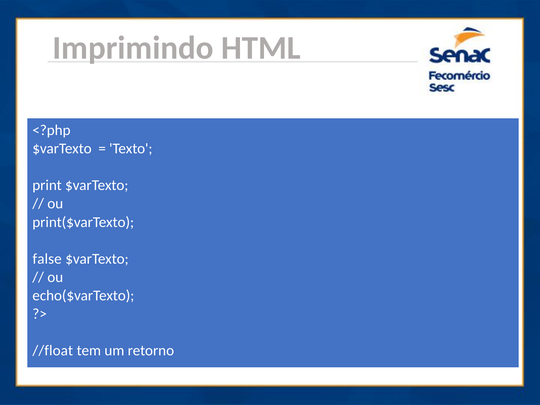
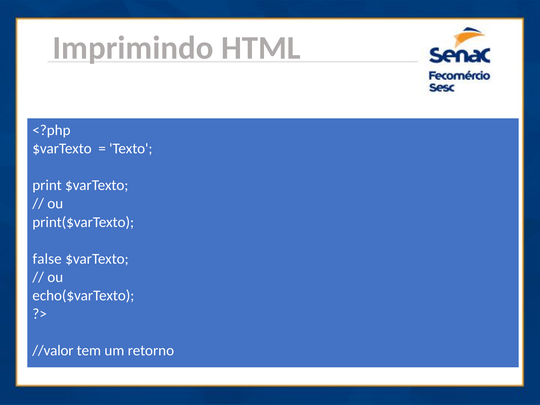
//float: //float -> //valor
